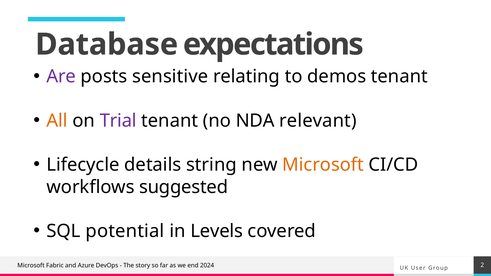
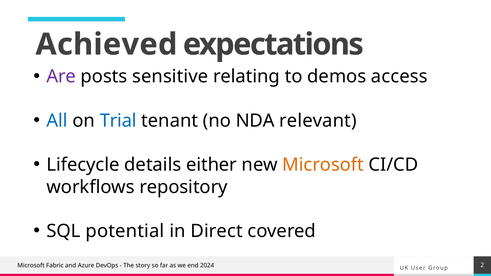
Database: Database -> Achieved
demos tenant: tenant -> access
All colour: orange -> blue
Trial colour: purple -> blue
string: string -> either
suggested: suggested -> repository
Levels: Levels -> Direct
